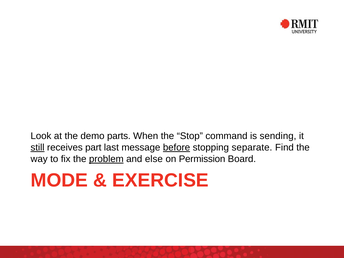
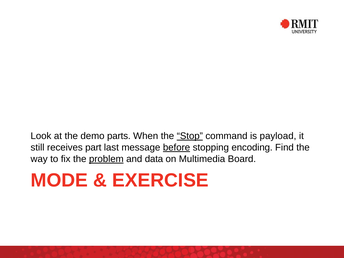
Stop underline: none -> present
sending: sending -> payload
still underline: present -> none
separate: separate -> encoding
else: else -> data
Permission: Permission -> Multimedia
